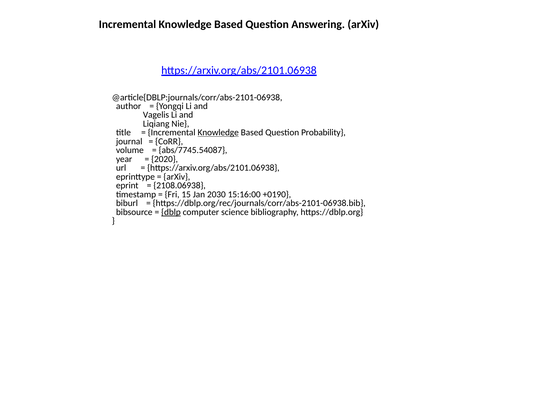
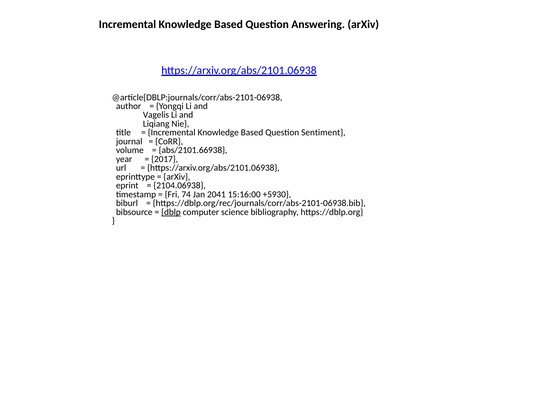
Knowledge at (218, 133) underline: present -> none
Probability: Probability -> Sentiment
abs/7745.54087: abs/7745.54087 -> abs/2101.66938
2020: 2020 -> 2017
2108.06938: 2108.06938 -> 2104.06938
15: 15 -> 74
2030: 2030 -> 2041
+0190: +0190 -> +5930
